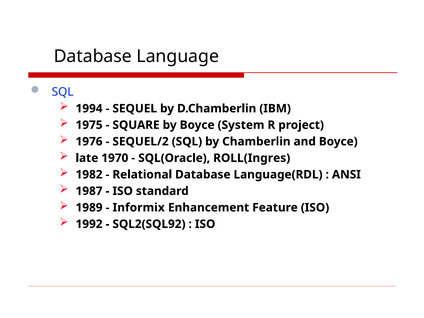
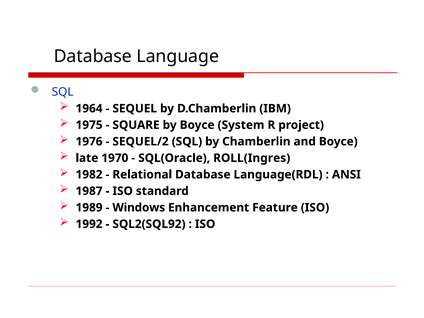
1994: 1994 -> 1964
Informix: Informix -> Windows
